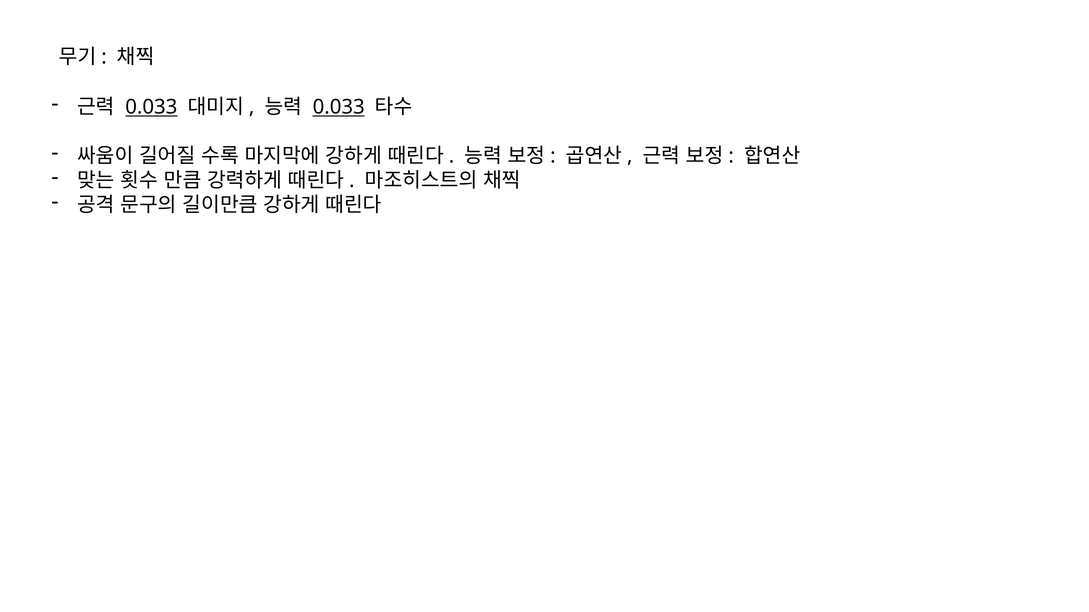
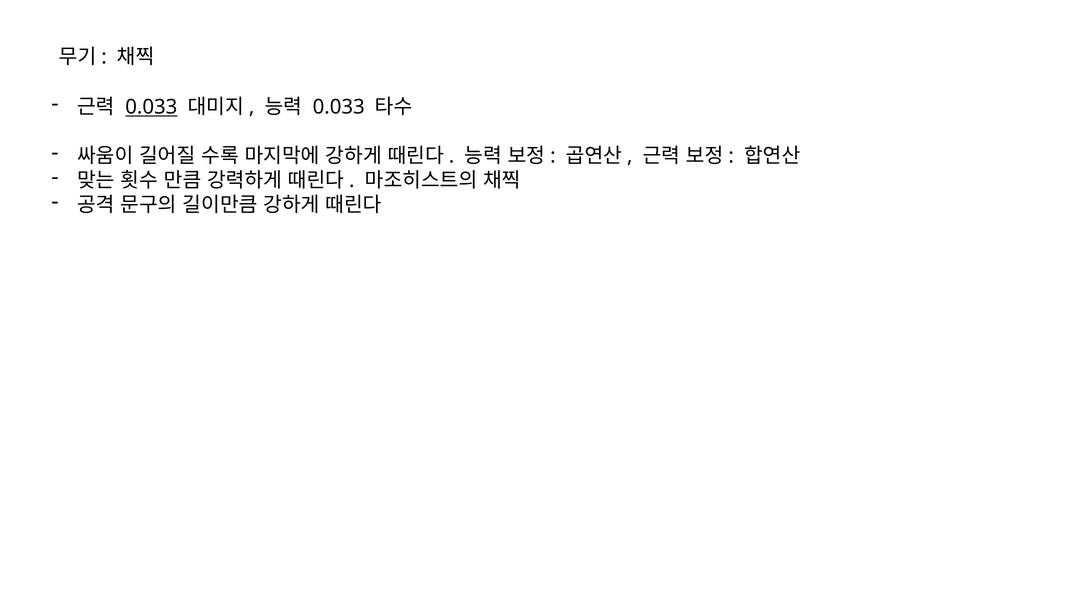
0.033 at (339, 107) underline: present -> none
